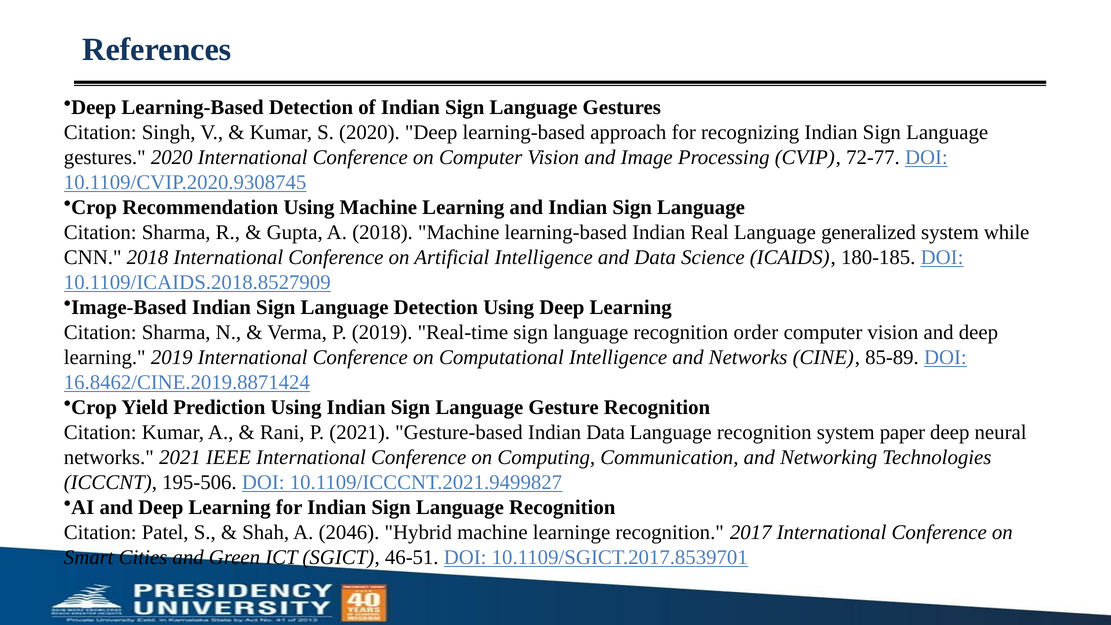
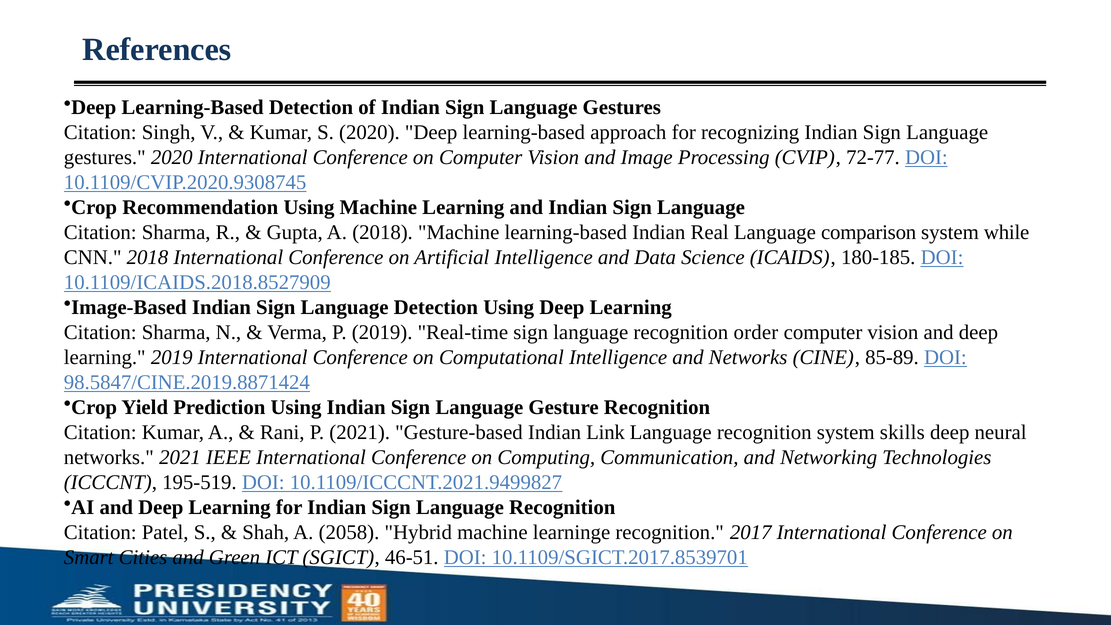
generalized: generalized -> comparison
16.8462/CINE.2019.8871424: 16.8462/CINE.2019.8871424 -> 98.5847/CINE.2019.8871424
Indian Data: Data -> Link
paper: paper -> skills
195-506: 195-506 -> 195-519
2046: 2046 -> 2058
